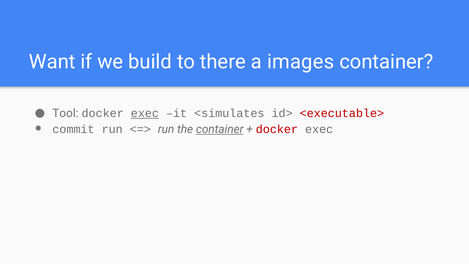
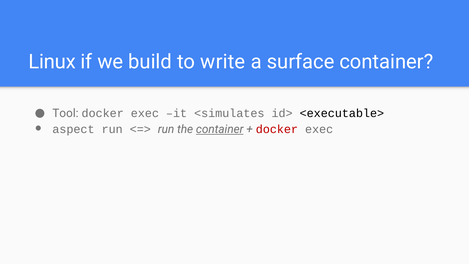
Want: Want -> Linux
there: there -> write
images: images -> surface
exec at (145, 113) underline: present -> none
<executable> colour: red -> black
commit: commit -> aspect
